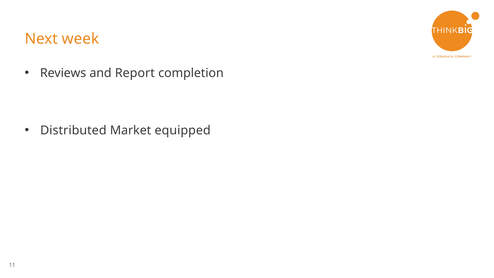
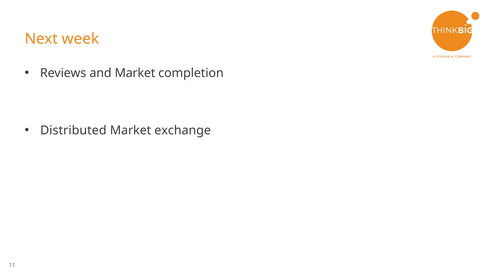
and Report: Report -> Market
equipped: equipped -> exchange
